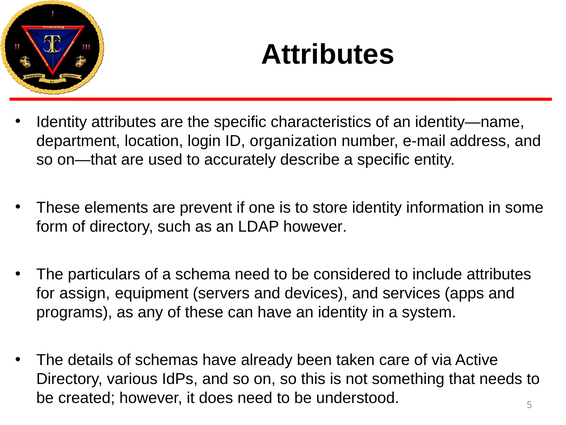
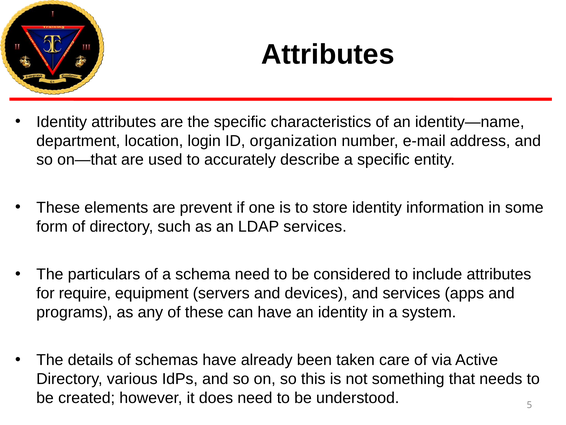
LDAP however: however -> services
assign: assign -> require
